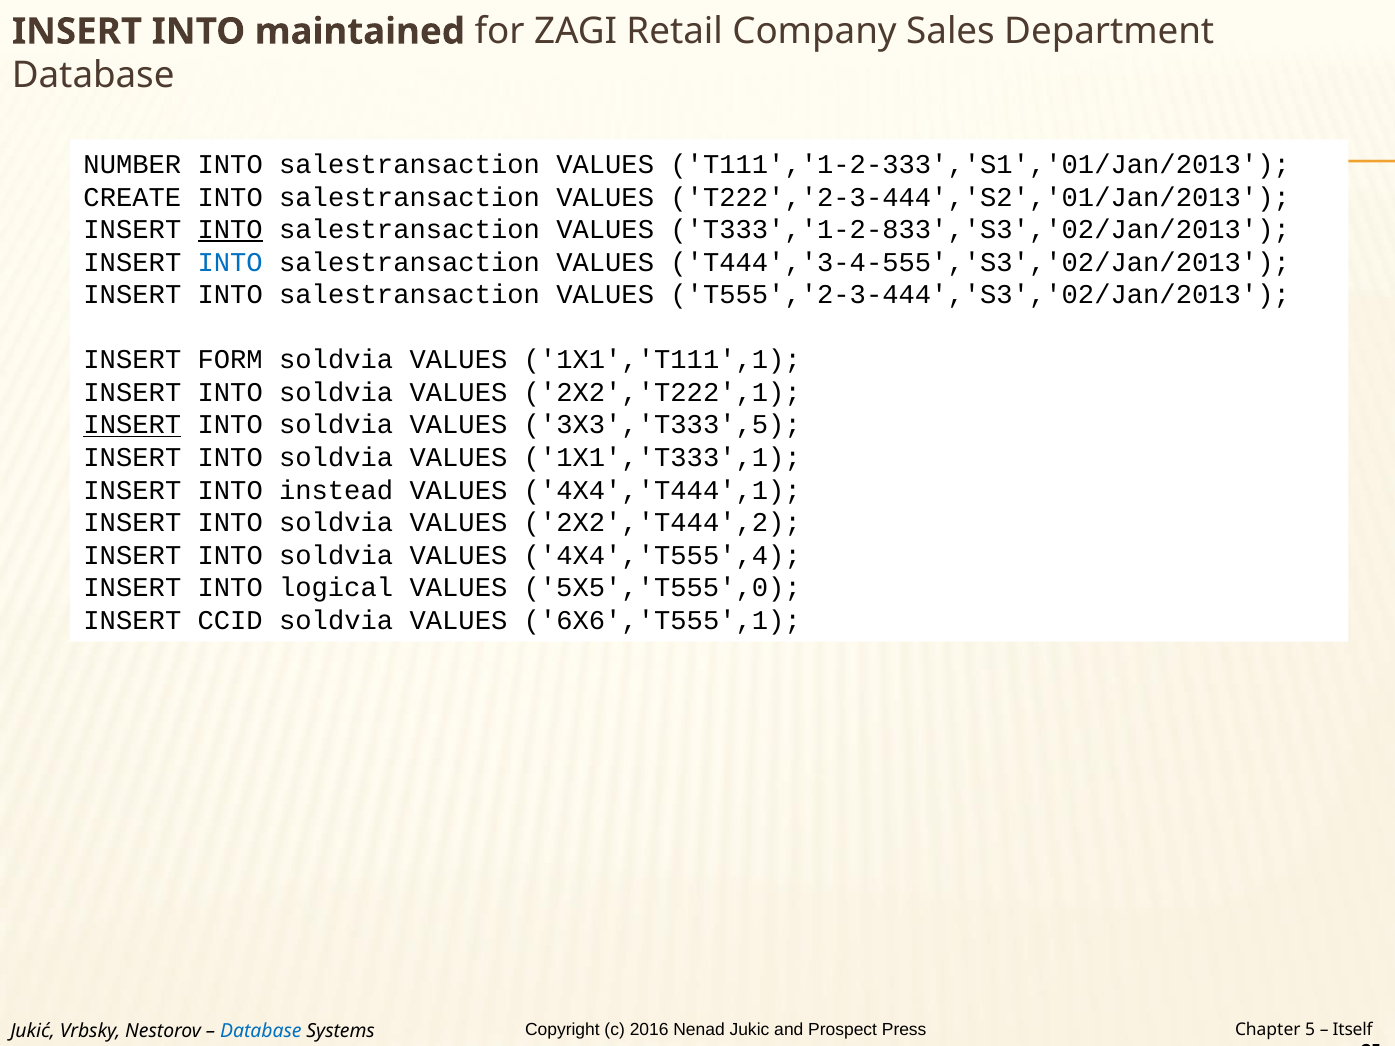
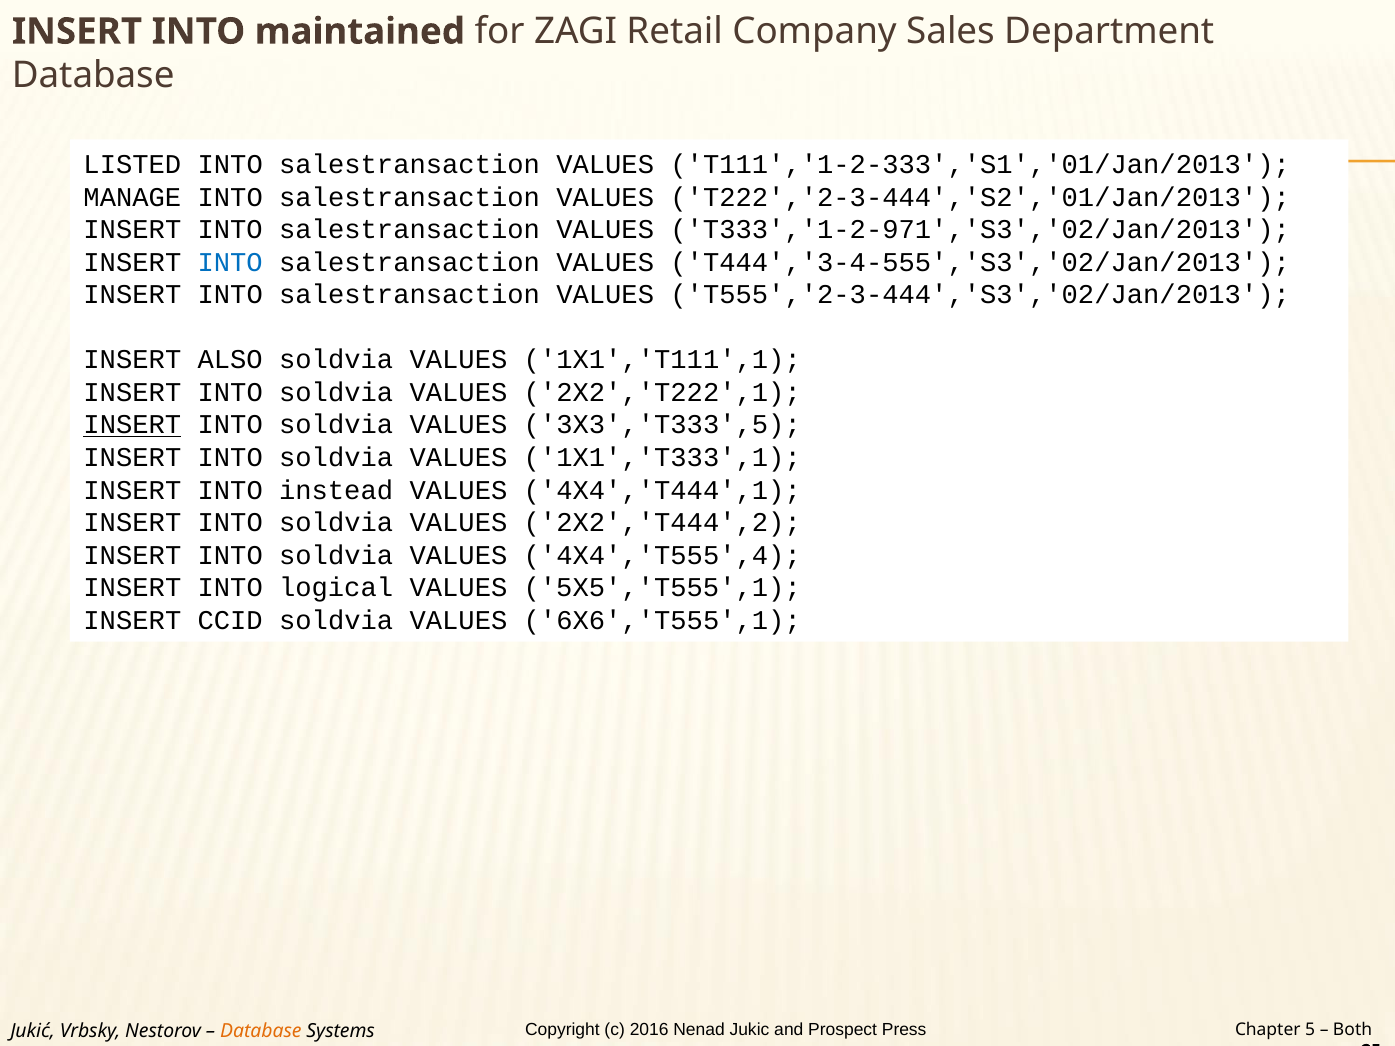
NUMBER: NUMBER -> LISTED
CREATE: CREATE -> MANAGE
INTO at (230, 230) underline: present -> none
T333','1-2-833','S3','02/Jan/2013: T333','1-2-833','S3','02/Jan/2013 -> T333','1-2-971','S3','02/Jan/2013
FORM: FORM -> ALSO
5X5','T555',0: 5X5','T555',0 -> 5X5','T555',1
Itself: Itself -> Both
Database at (261, 1031) colour: blue -> orange
